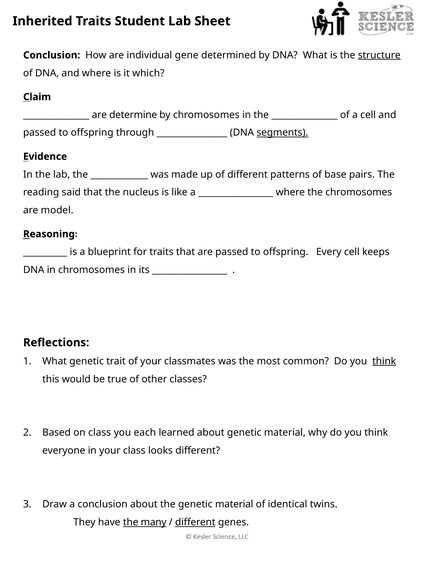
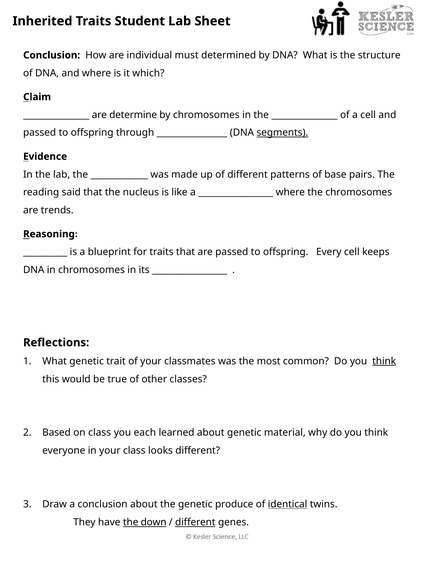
gene: gene -> must
structure underline: present -> none
model: model -> trends
the genetic material: material -> produce
identical underline: none -> present
many: many -> down
